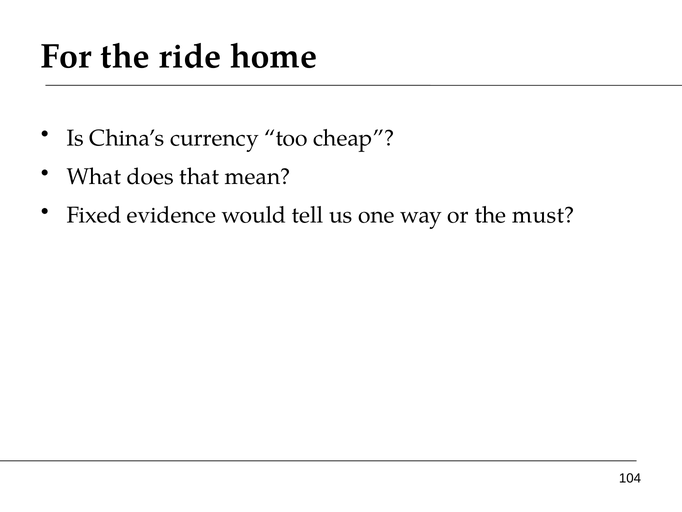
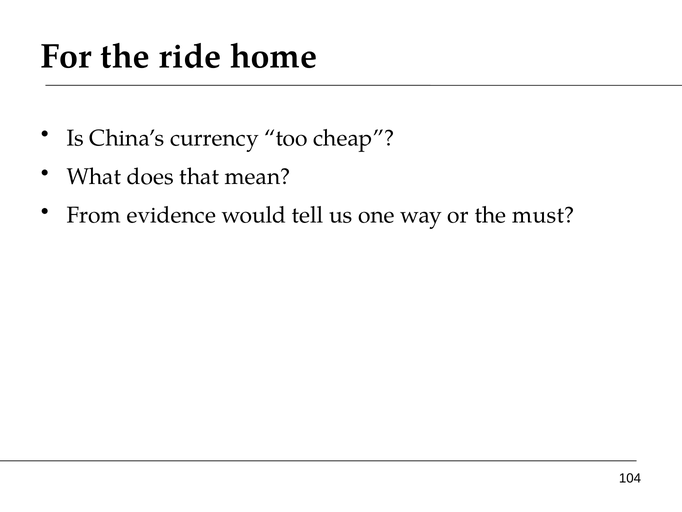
Fixed: Fixed -> From
